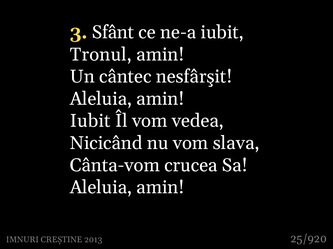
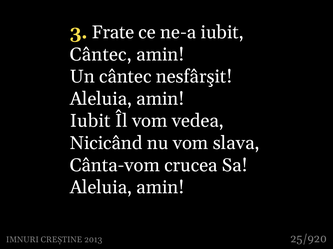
Sfânt: Sfânt -> Frate
Tronul at (101, 55): Tronul -> Cântec
